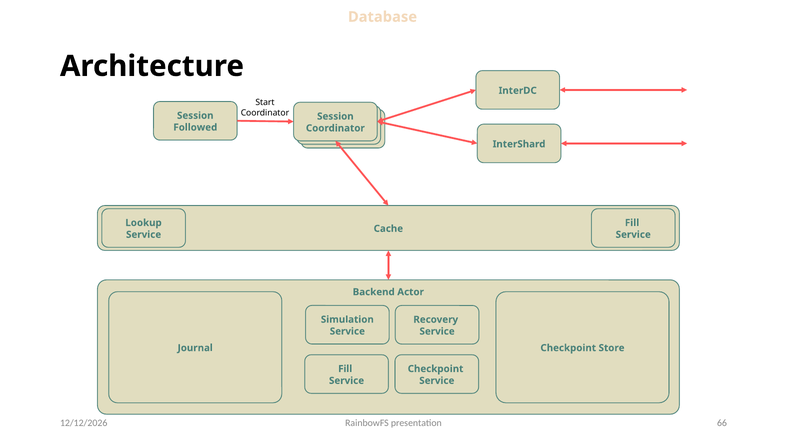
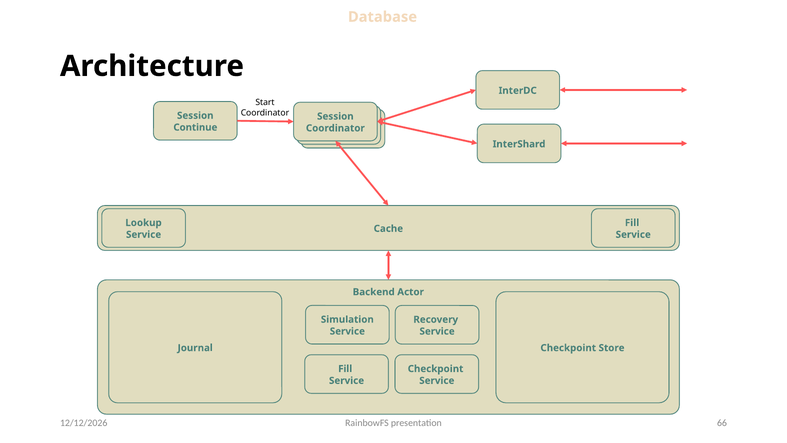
Followed: Followed -> Continue
